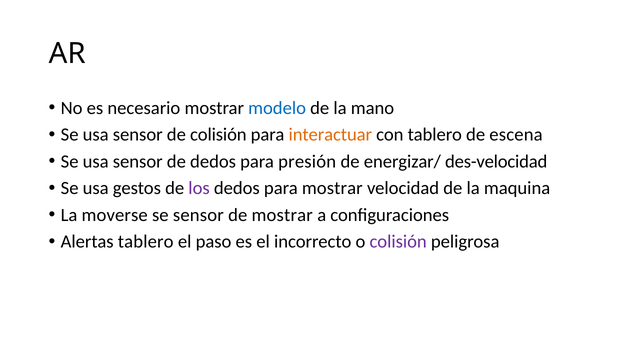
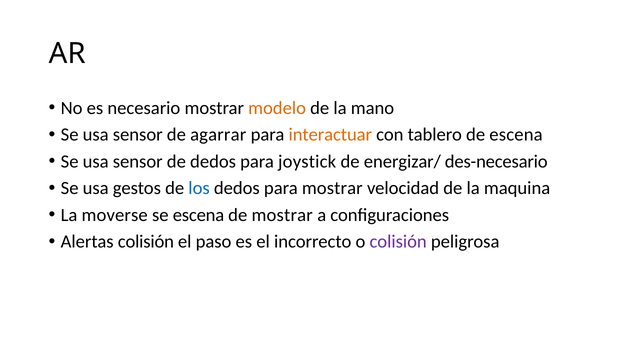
modelo colour: blue -> orange
de colisión: colisión -> agarrar
presión: presión -> joystick
des-velocidad: des-velocidad -> des-necesario
los colour: purple -> blue
se sensor: sensor -> escena
Alertas tablero: tablero -> colisión
